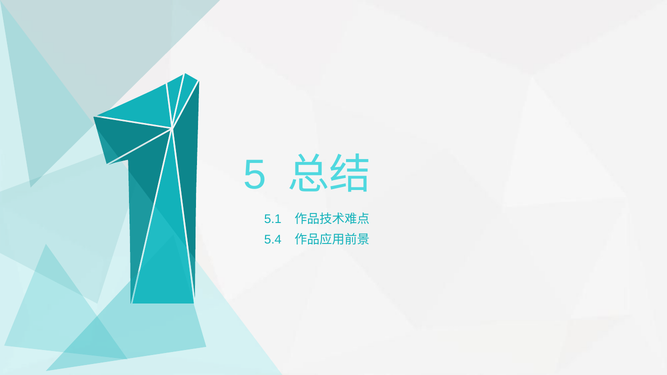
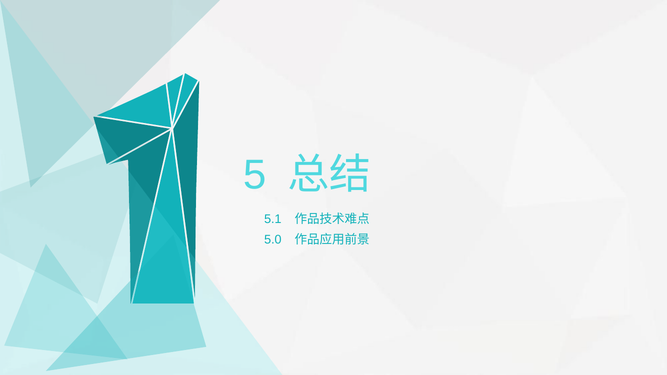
5.4: 5.4 -> 5.0
